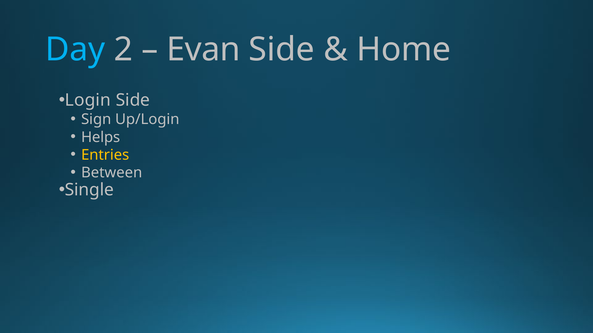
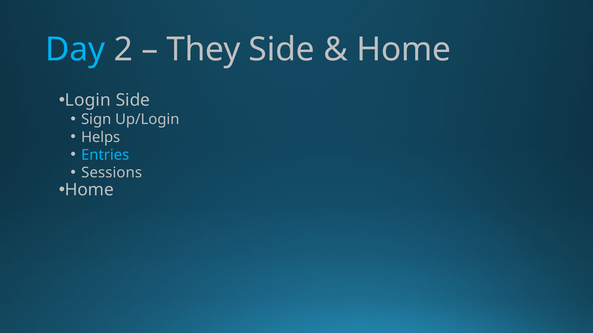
Evan: Evan -> They
Entries colour: yellow -> light blue
Between: Between -> Sessions
Single at (89, 190): Single -> Home
